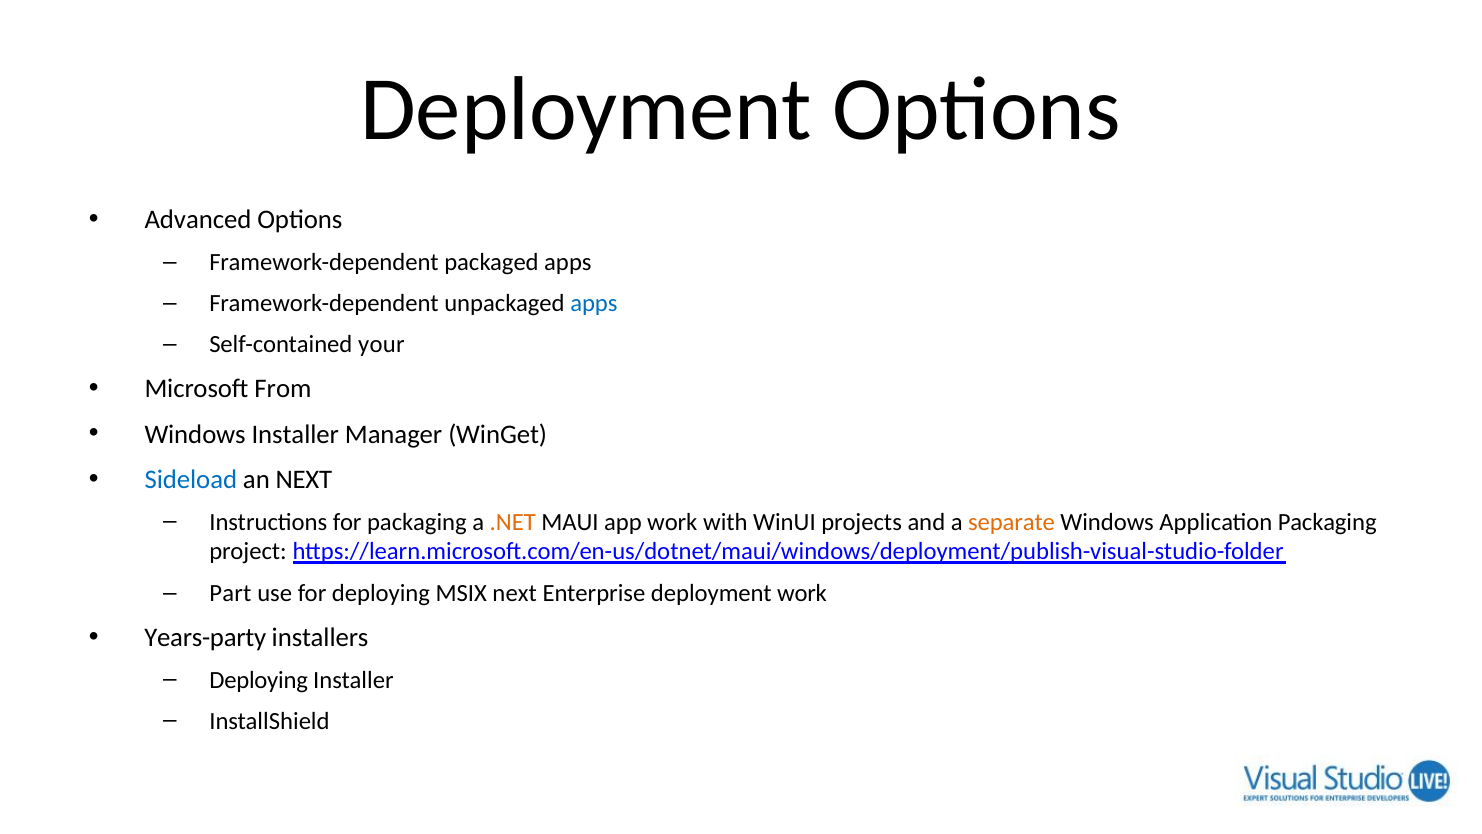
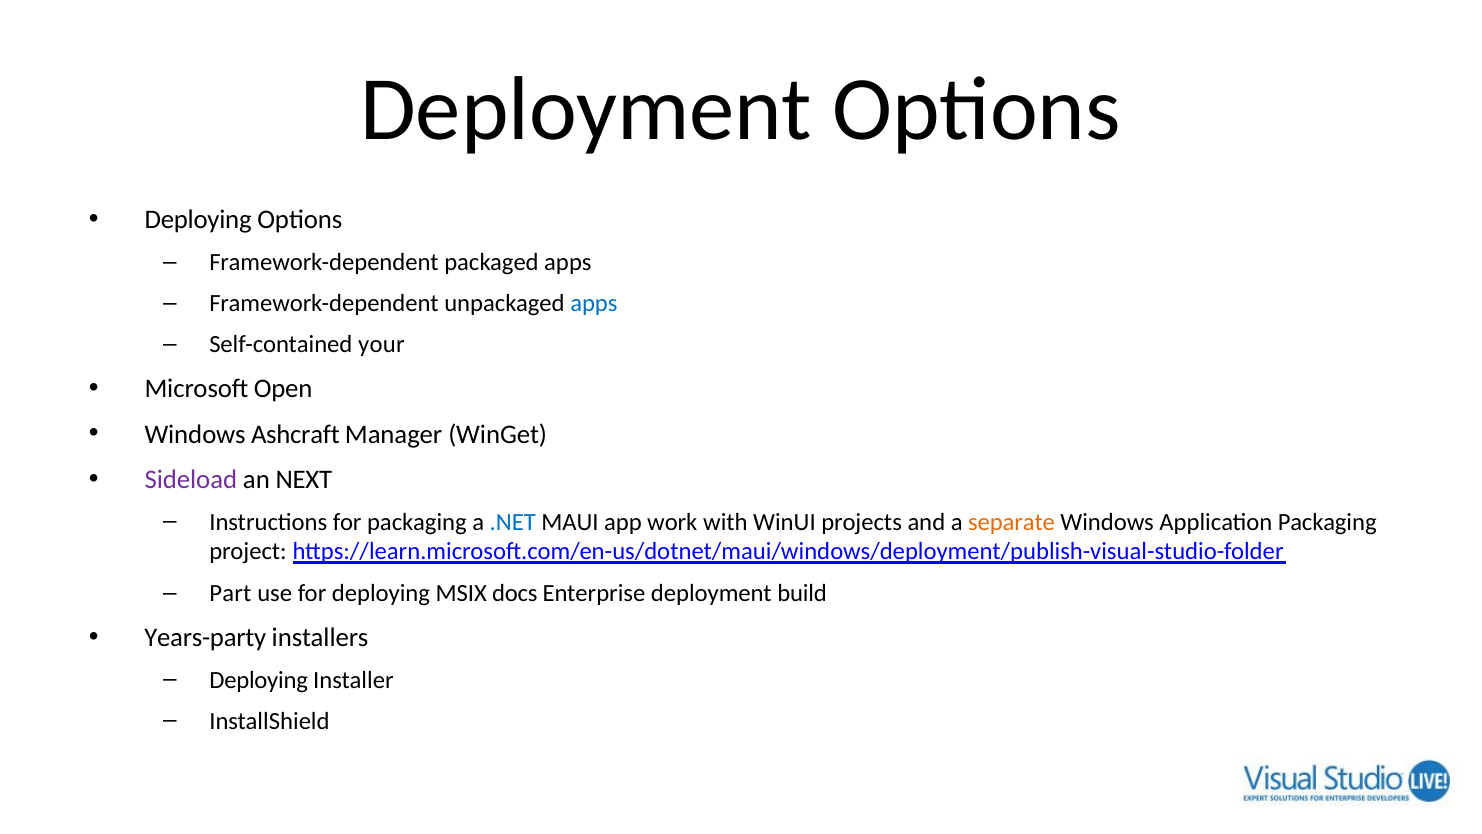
Advanced at (198, 220): Advanced -> Deploying
From: From -> Open
Windows Installer: Installer -> Ashcraft
Sideload colour: blue -> purple
.NET colour: orange -> blue
MSIX next: next -> docs
deployment work: work -> build
